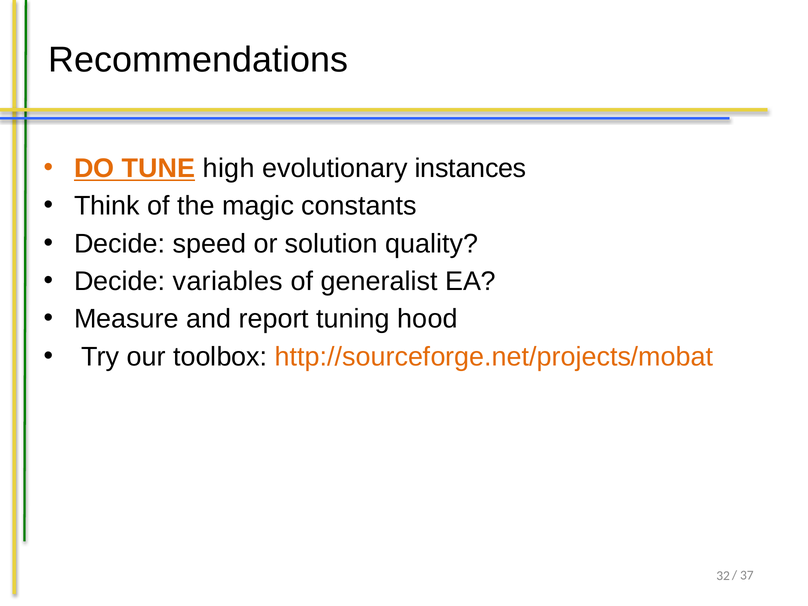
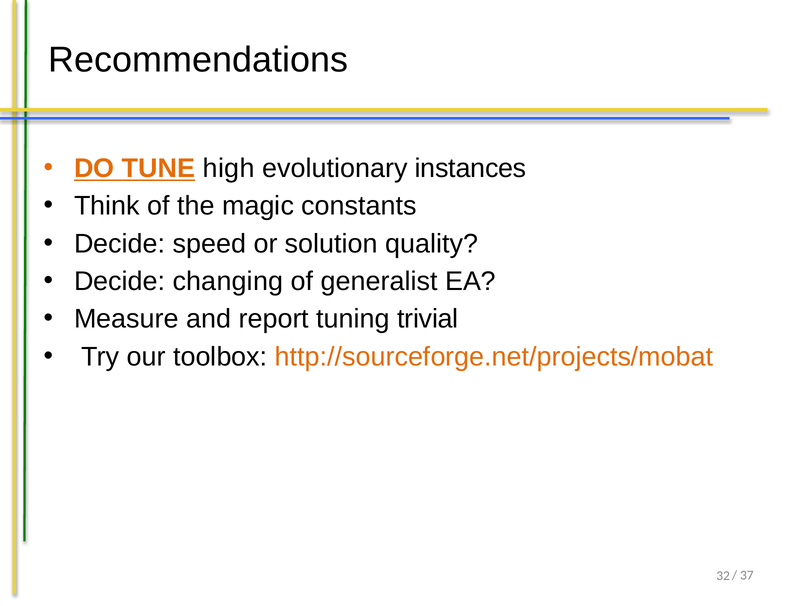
variables: variables -> changing
hood: hood -> trivial
